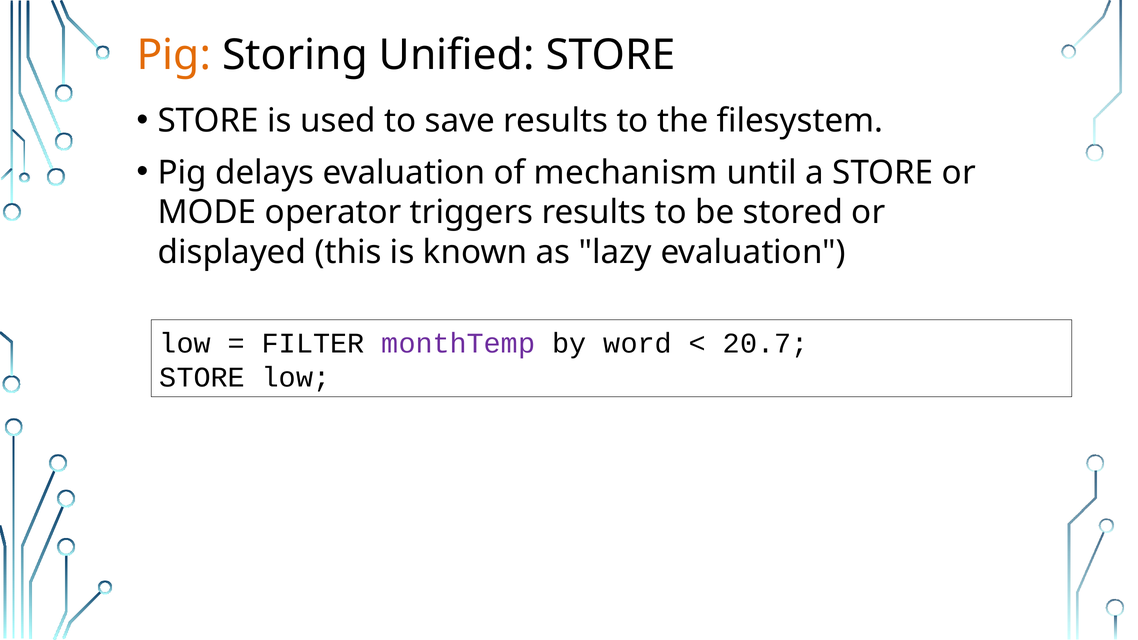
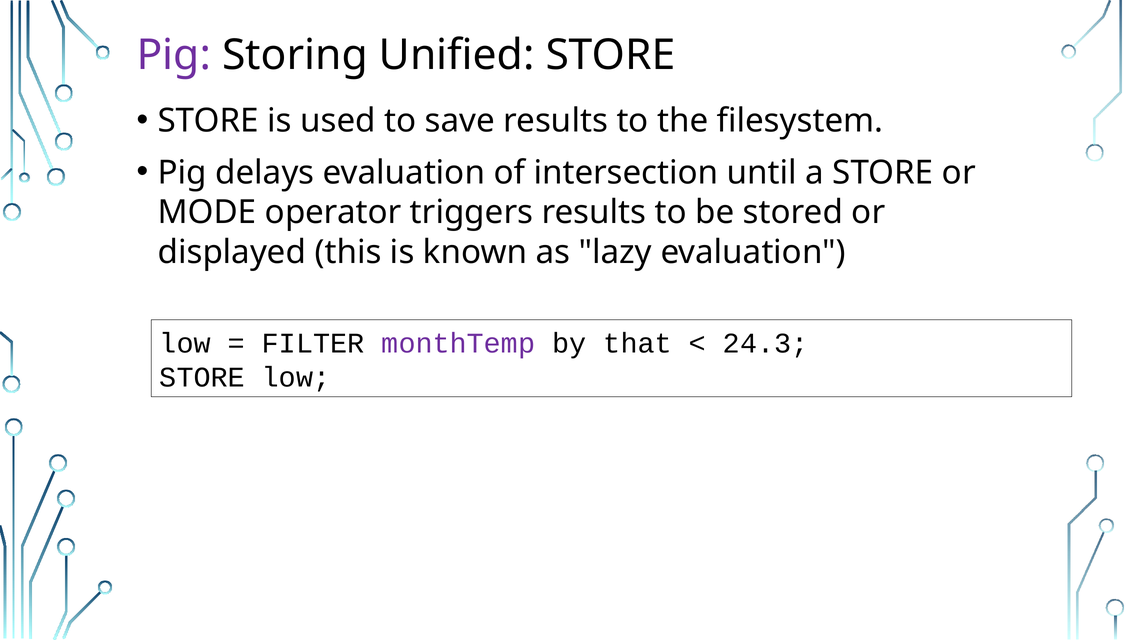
Pig at (174, 55) colour: orange -> purple
mechanism: mechanism -> intersection
word: word -> that
20.7: 20.7 -> 24.3
